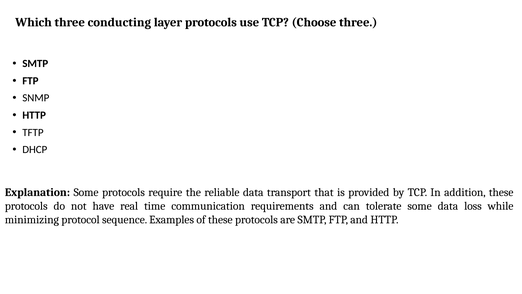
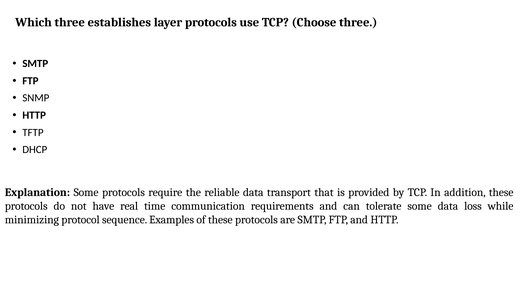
conducting: conducting -> establishes
